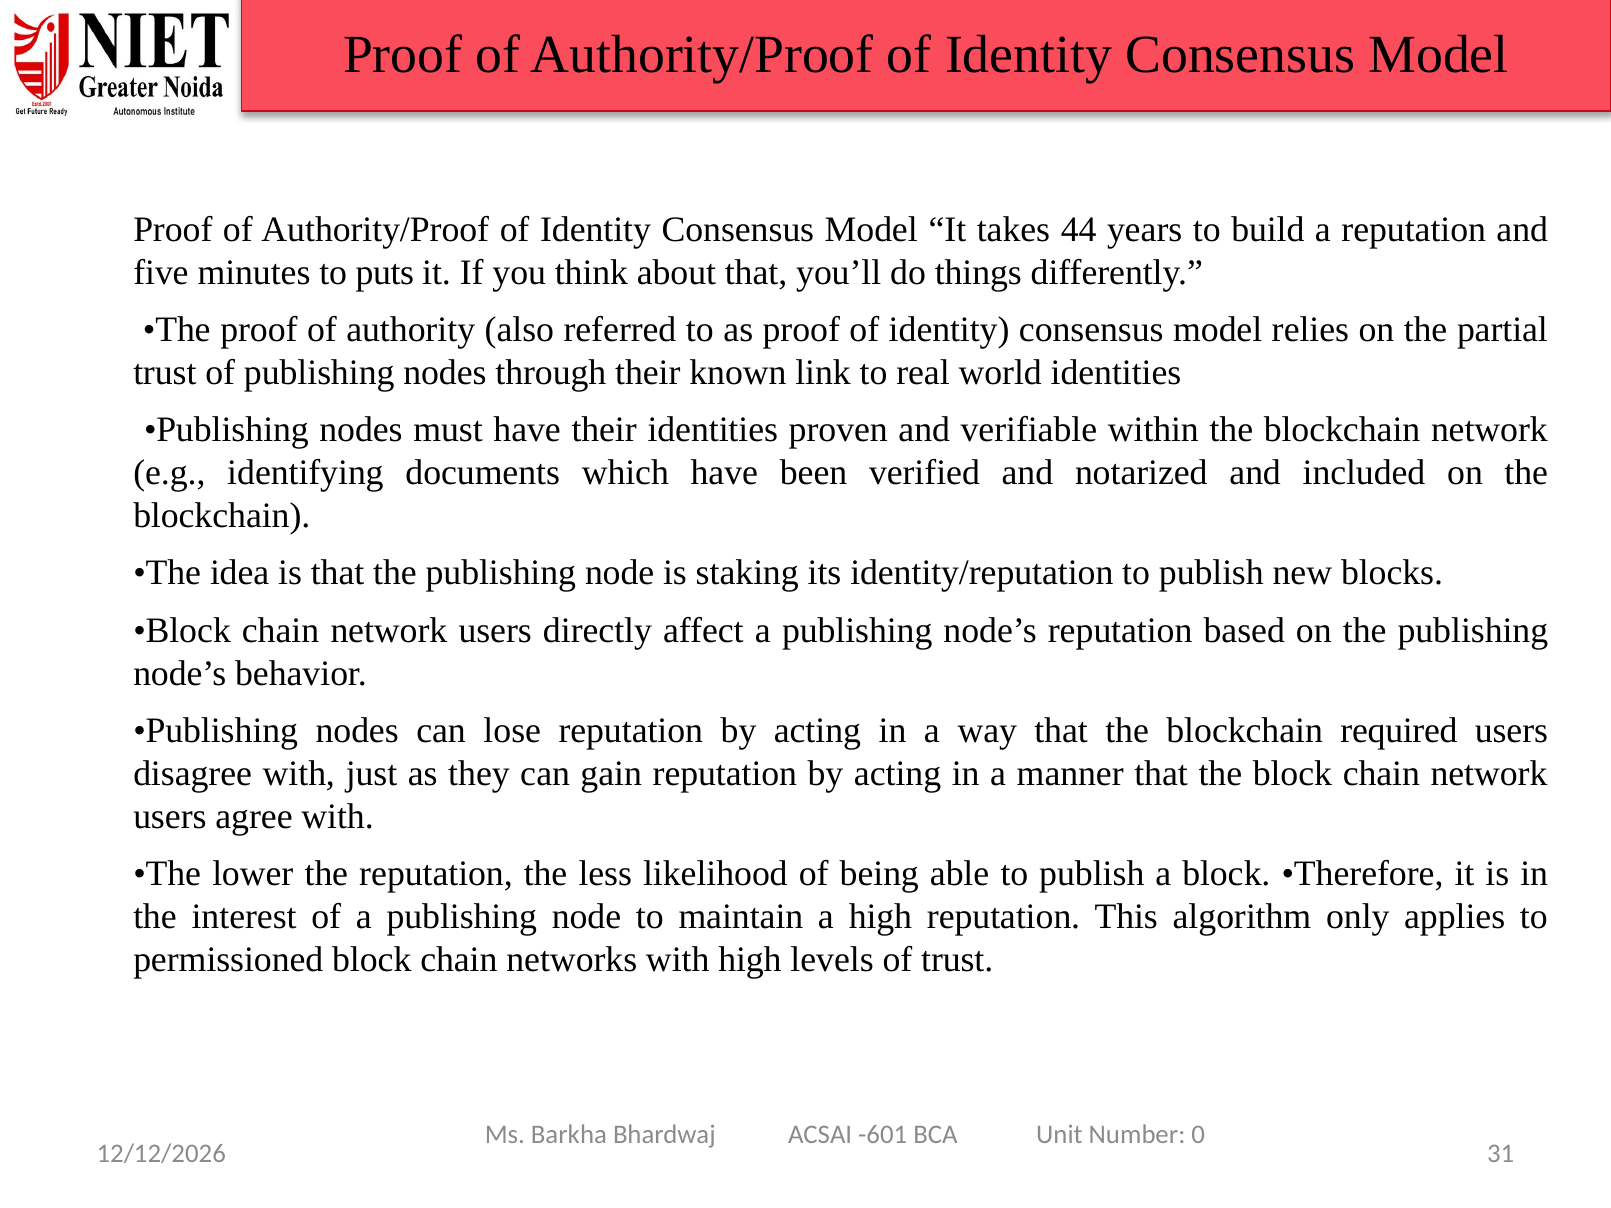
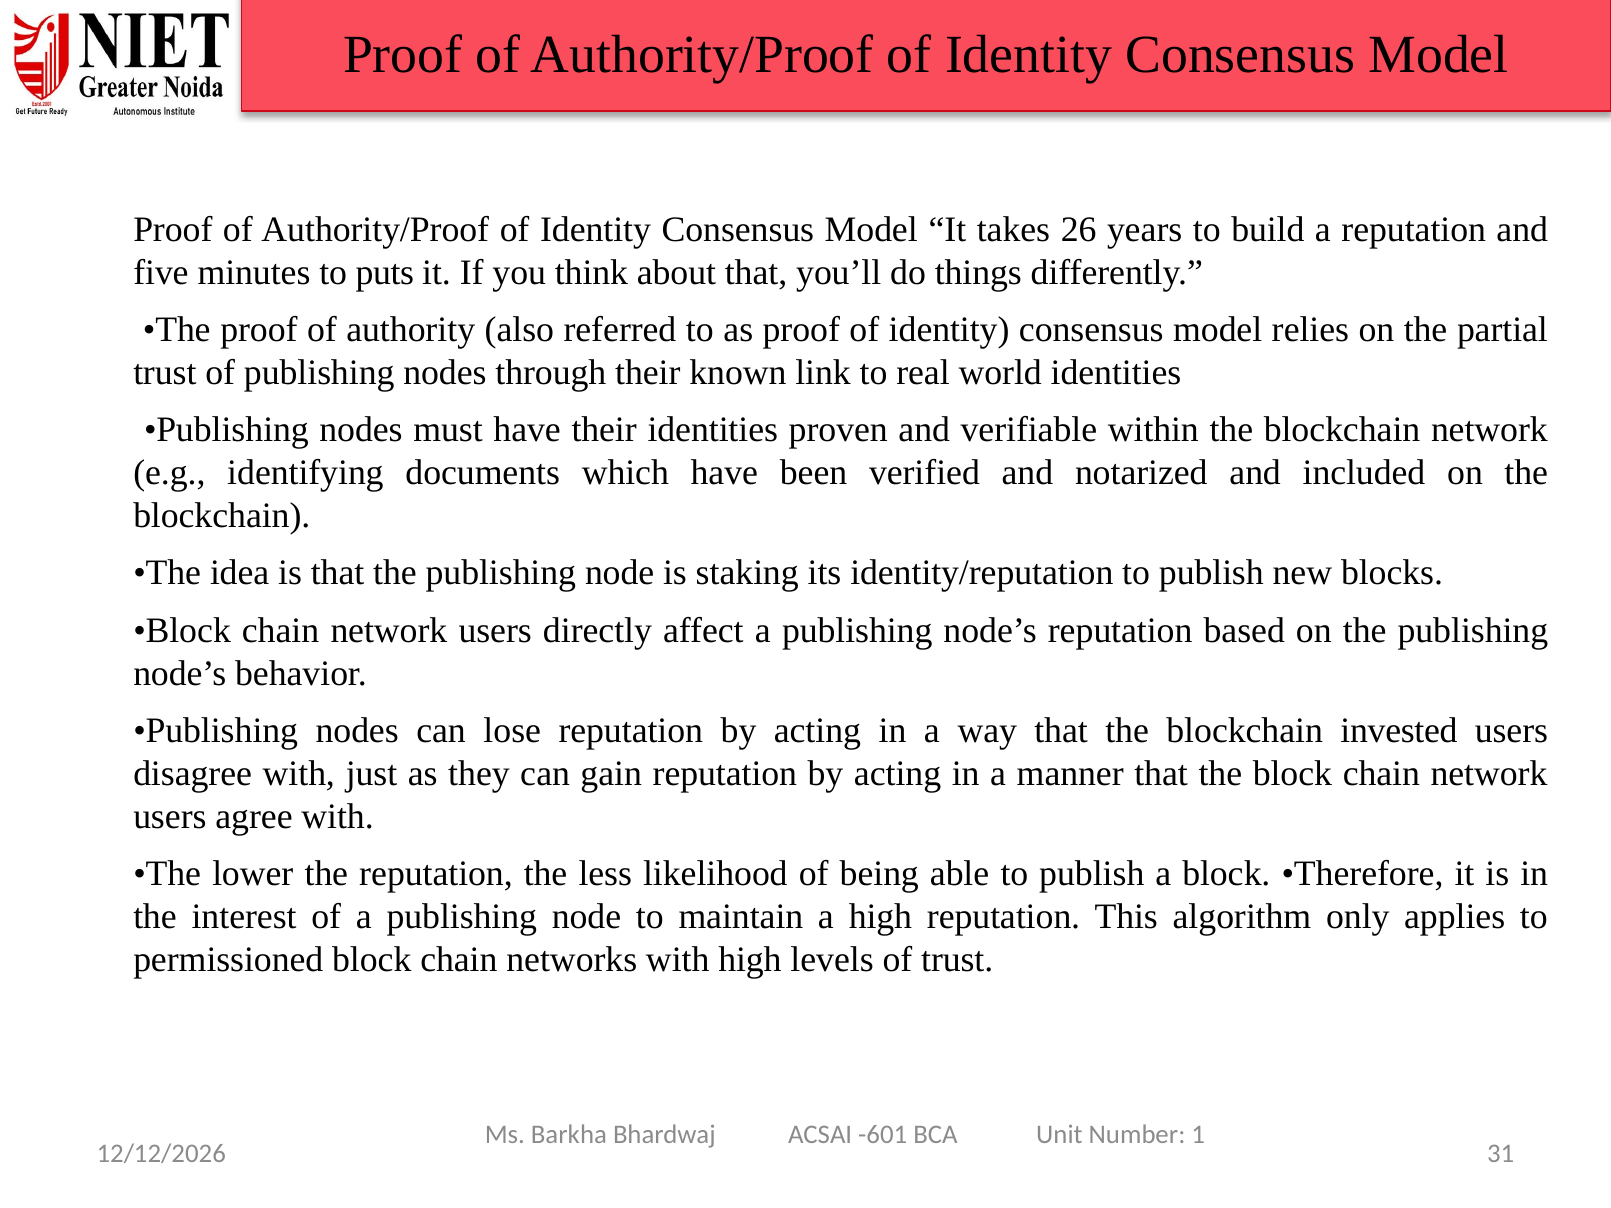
44: 44 -> 26
required: required -> invested
0: 0 -> 1
